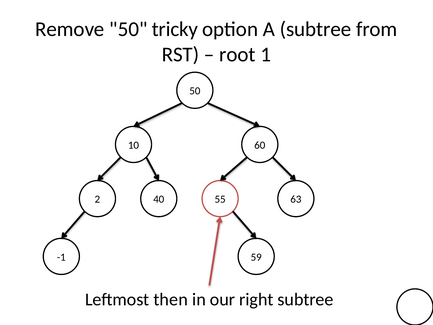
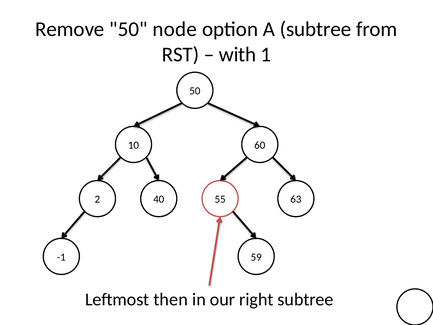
tricky: tricky -> node
root: root -> with
